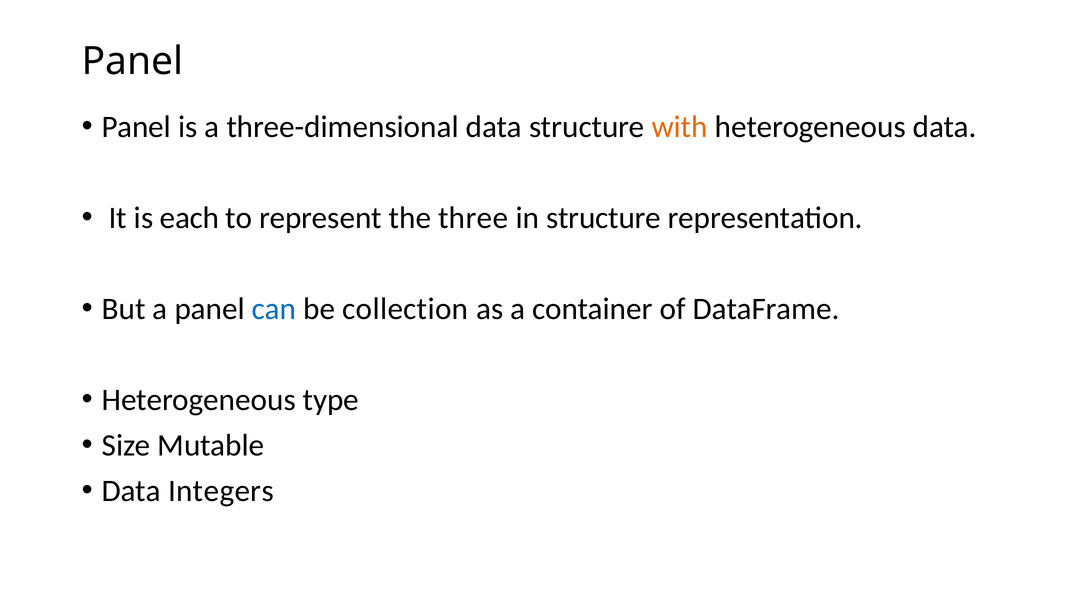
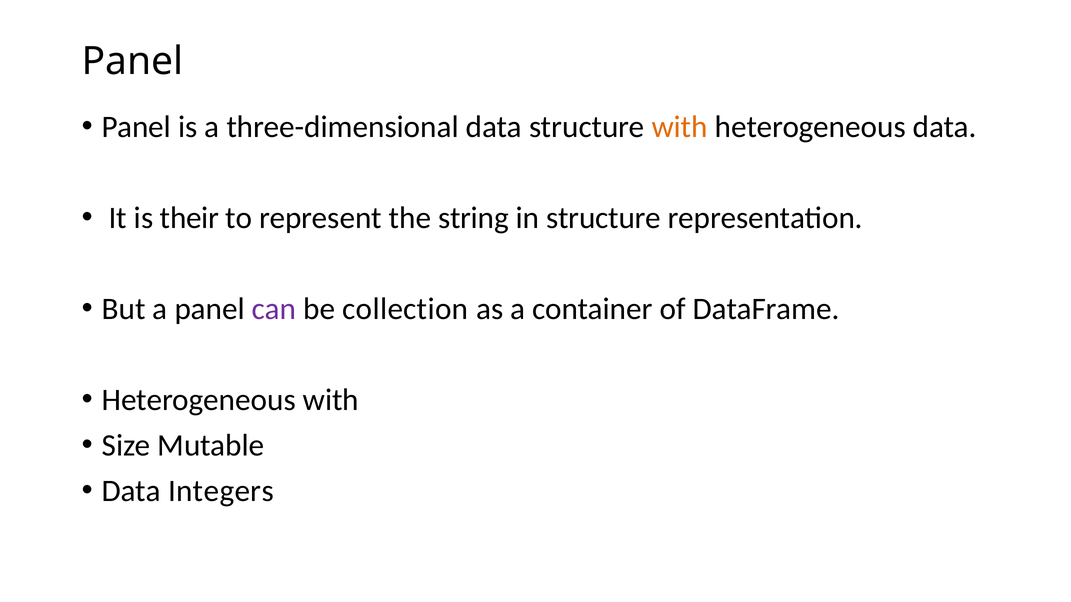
each: each -> their
three: three -> string
can colour: blue -> purple
Heterogeneous type: type -> with
